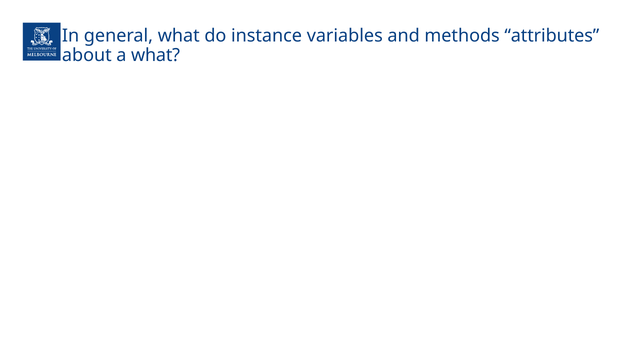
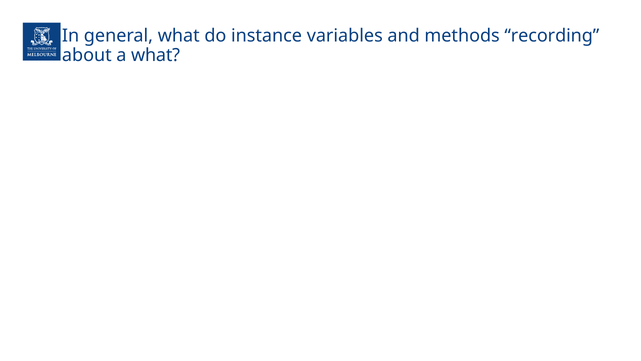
attributes: attributes -> recording
